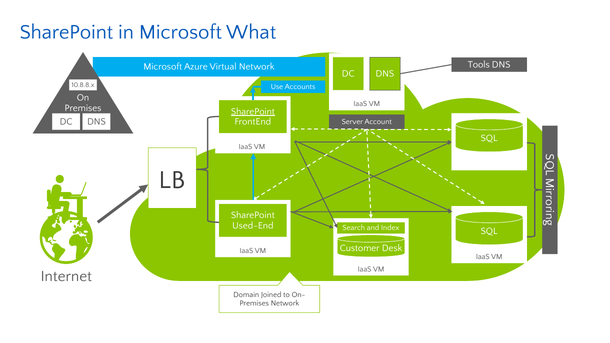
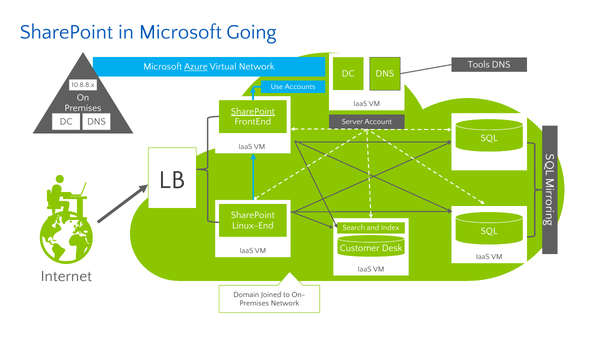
What: What -> Going
Azure underline: none -> present
Used-End: Used-End -> Linux-End
